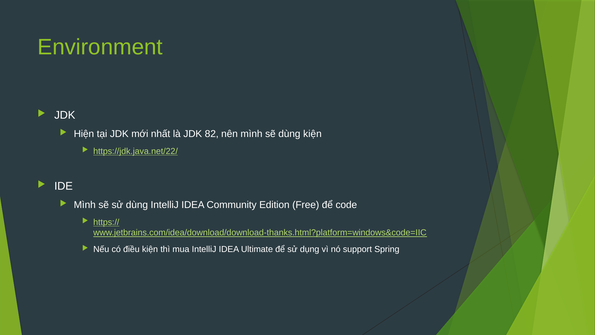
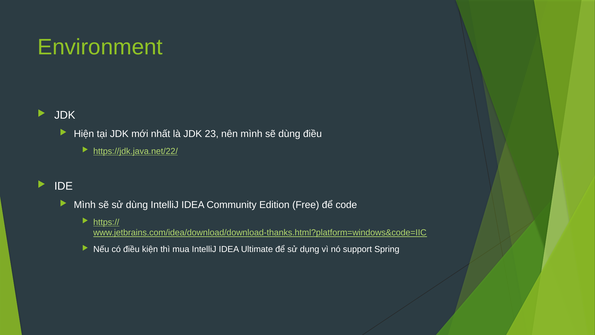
82: 82 -> 23
dùng kiện: kiện -> điều
